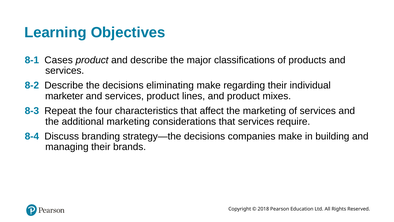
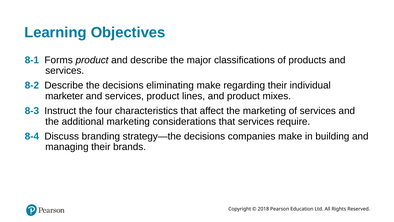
Cases: Cases -> Forms
Repeat: Repeat -> Instruct
